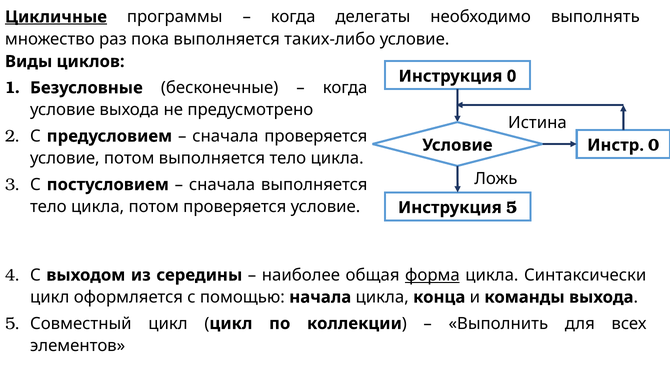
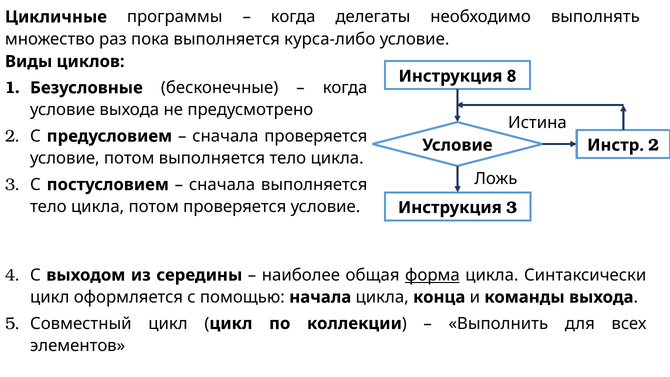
Цикличные underline: present -> none
таких-либо: таких-либо -> курса-либо
Инструкция 0: 0 -> 8
Инстр 0: 0 -> 2
Инструкция 5: 5 -> 3
